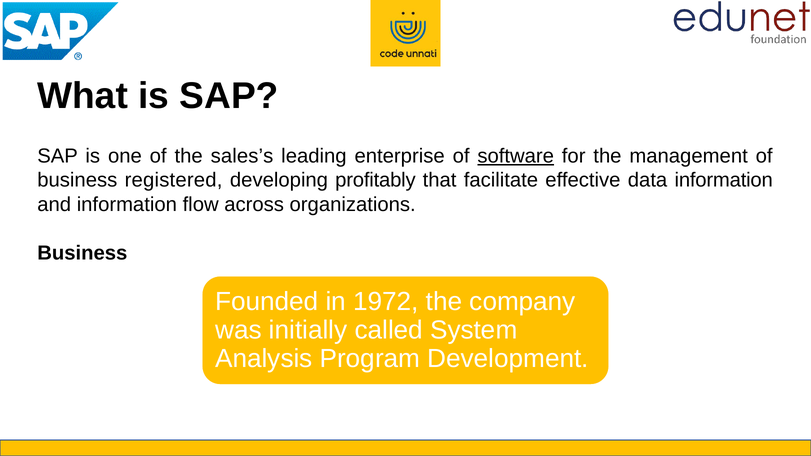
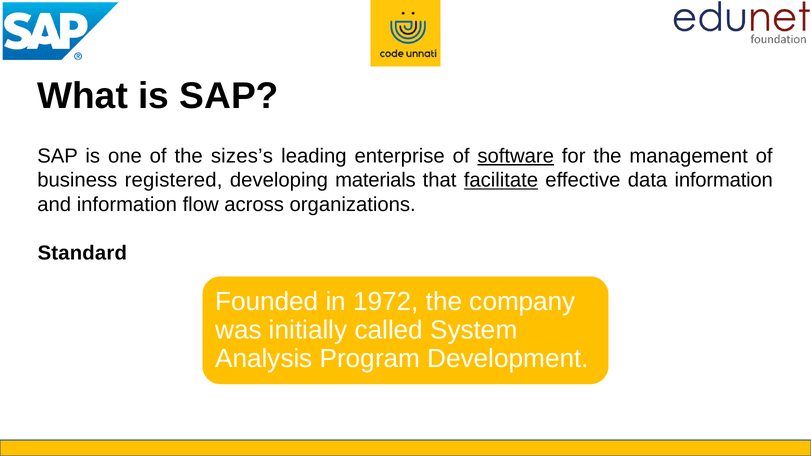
sales’s: sales’s -> sizes’s
profitably: profitably -> materials
facilitate underline: none -> present
Business at (82, 253): Business -> Standard
